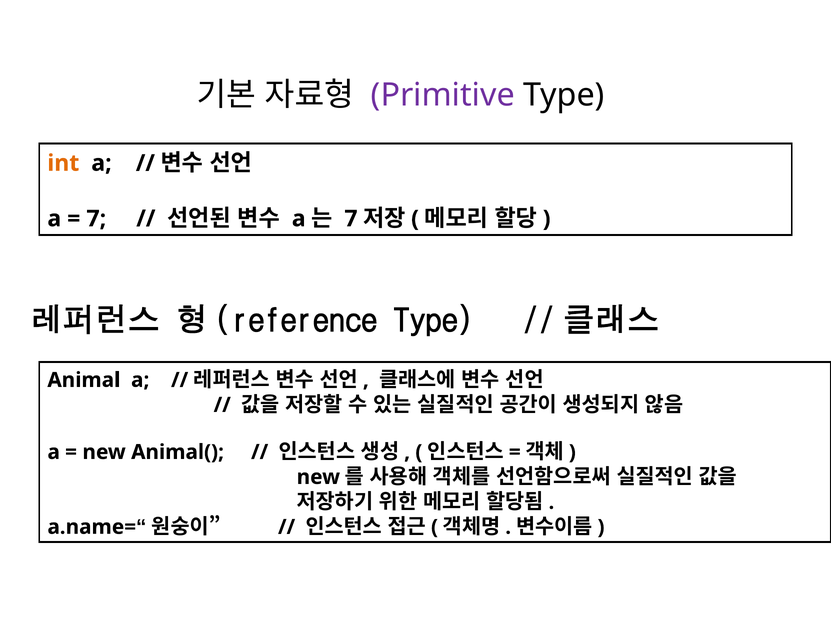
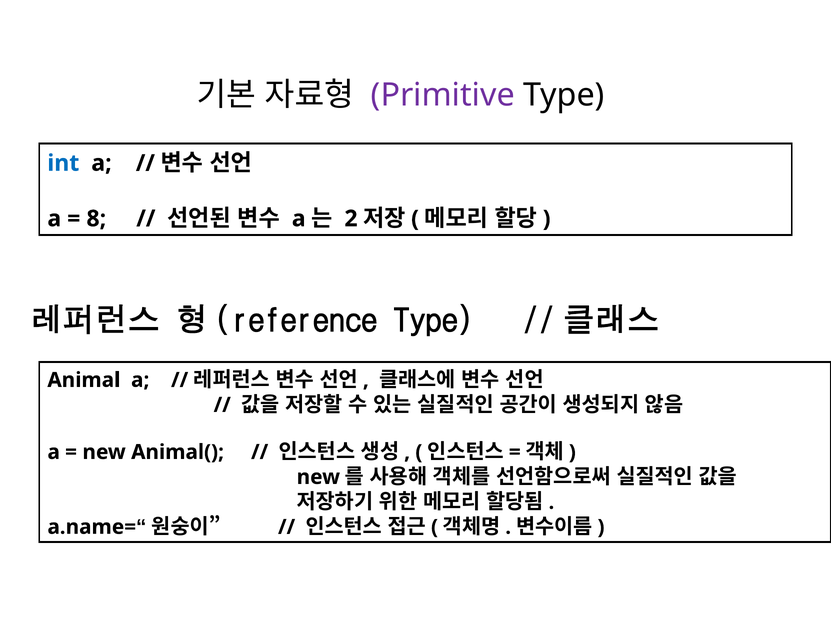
int colour: orange -> blue
7 at (96, 218): 7 -> 8
7 at (351, 218): 7 -> 2
